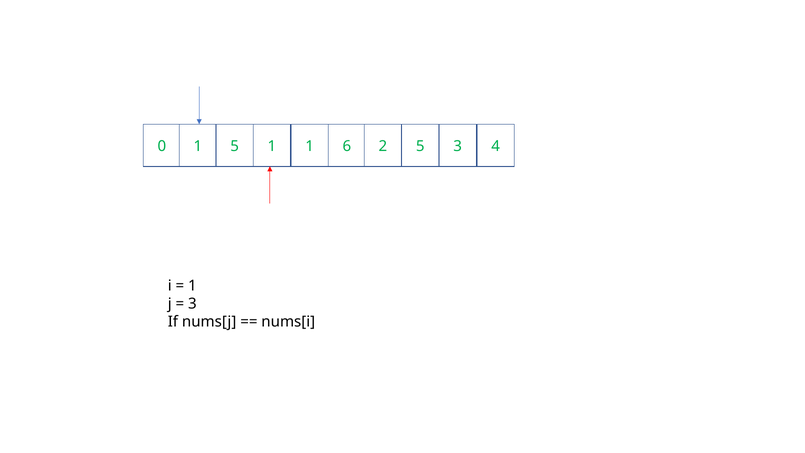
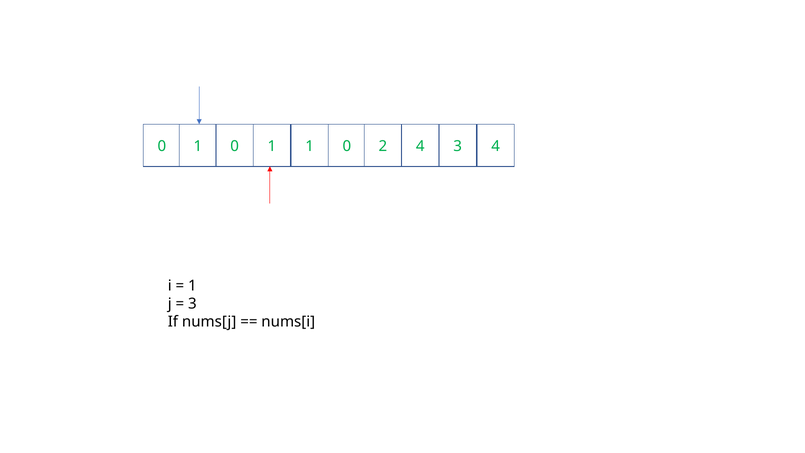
5 at (235, 146): 5 -> 0
1 1 6: 6 -> 0
2 5: 5 -> 4
